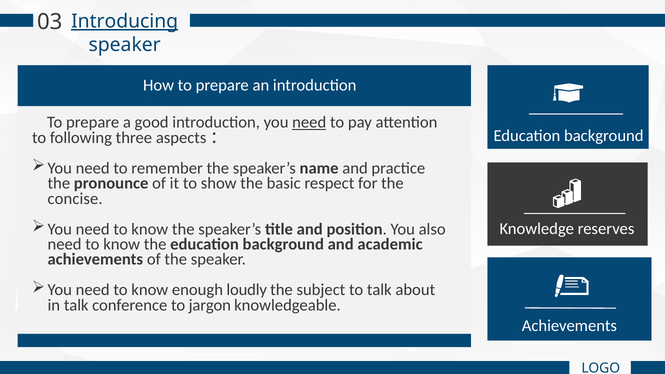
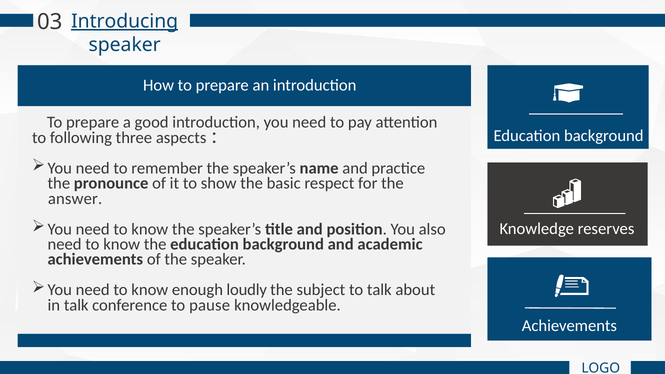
need at (309, 122) underline: present -> none
concise: concise -> answer
jargon: jargon -> pause
